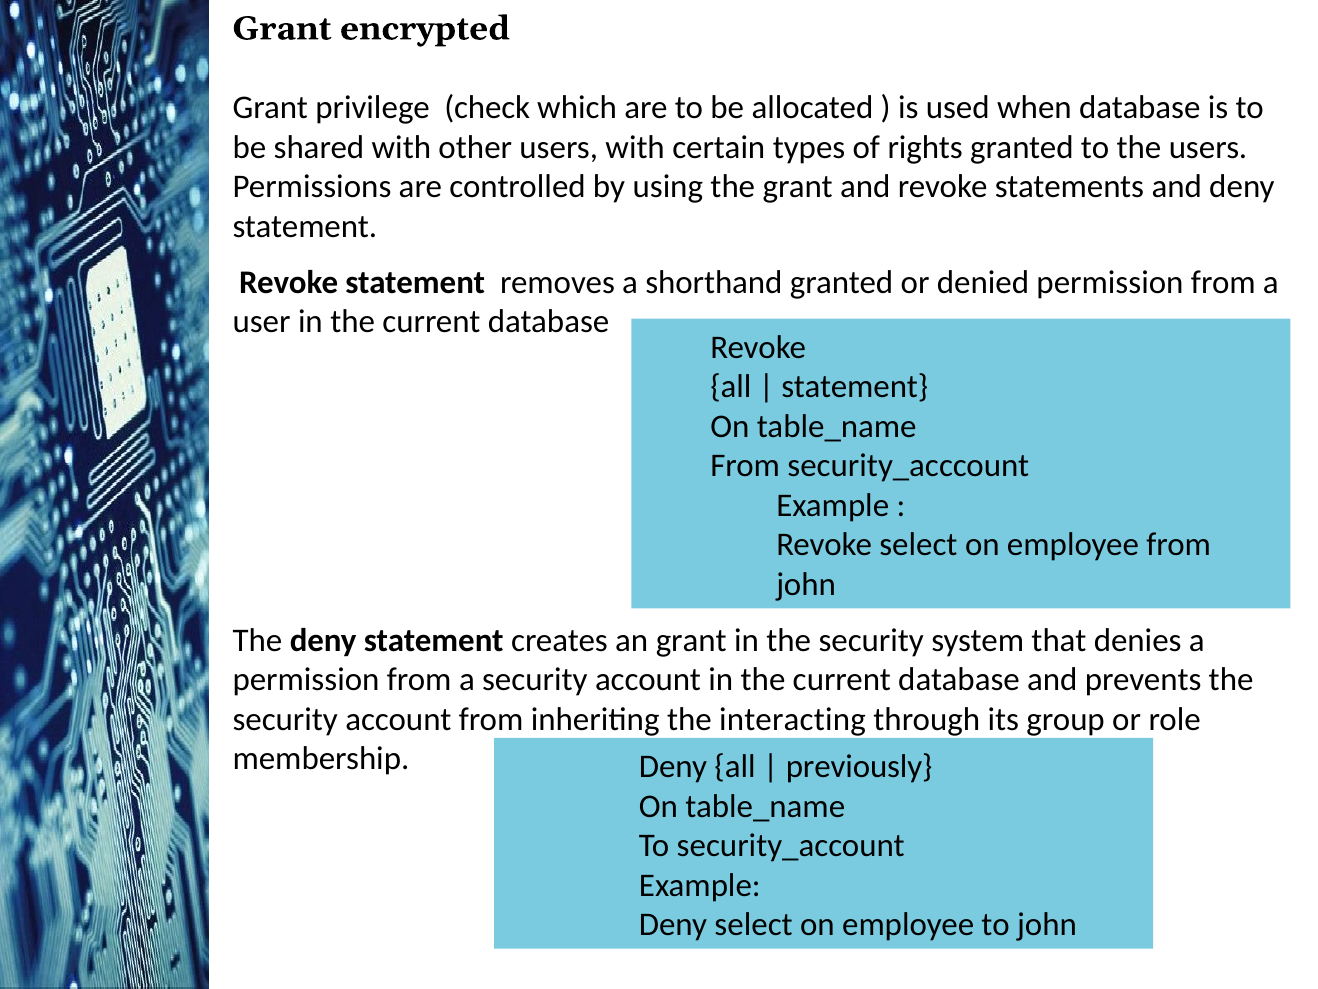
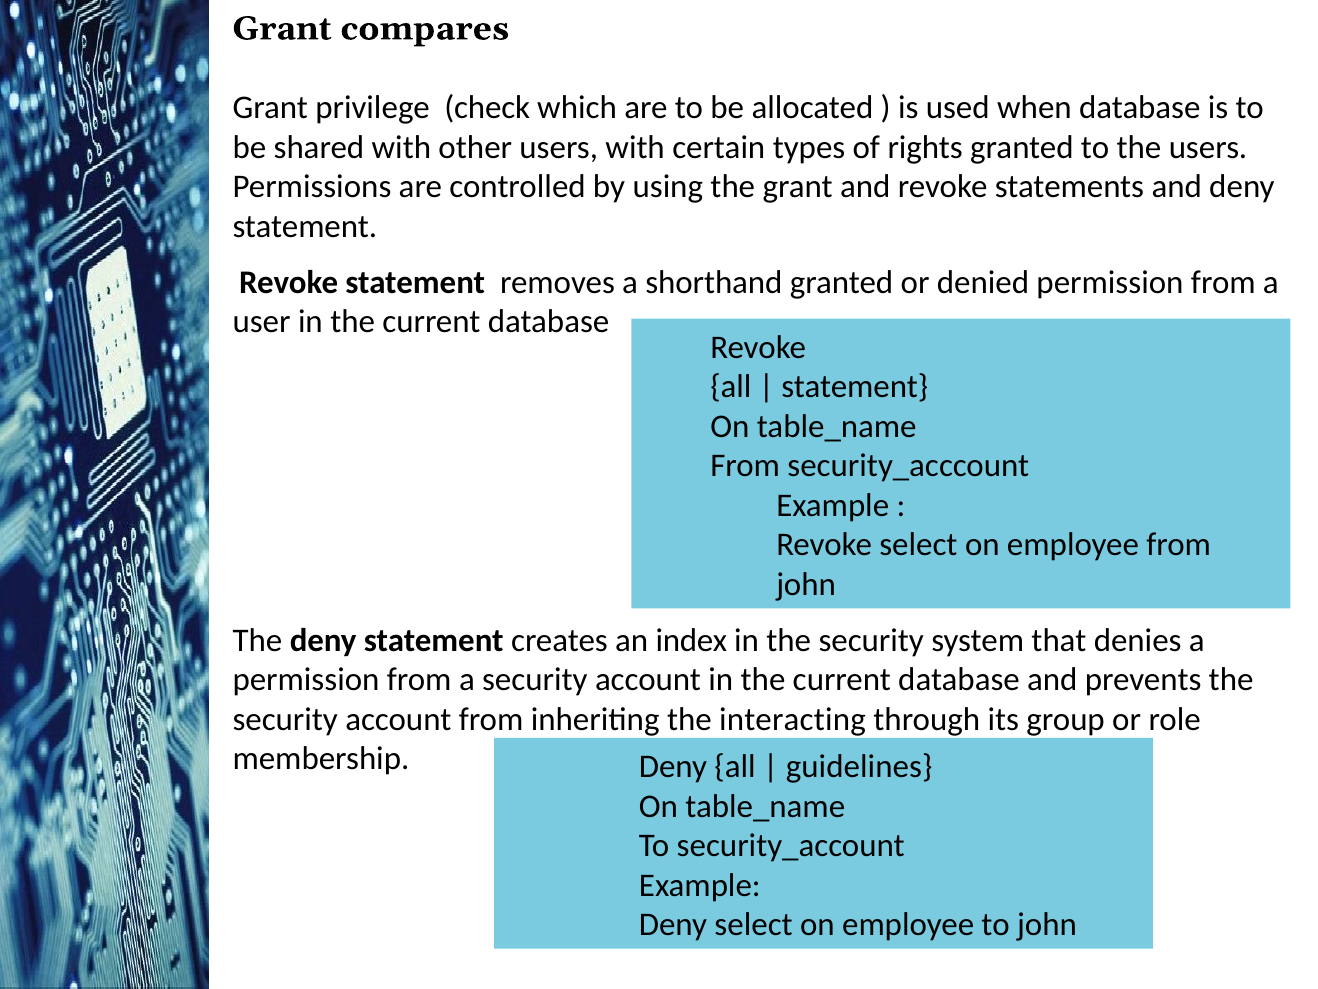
encrypted: encrypted -> compares
an grant: grant -> index
previously: previously -> guidelines
